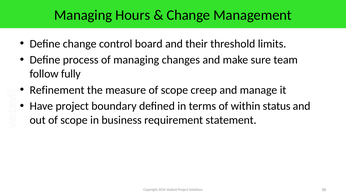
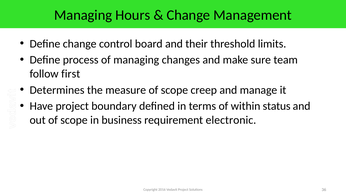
fully: fully -> first
Refinement: Refinement -> Determines
statement: statement -> electronic
